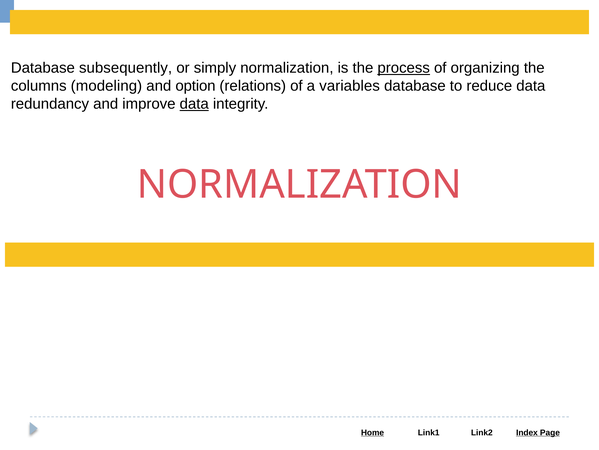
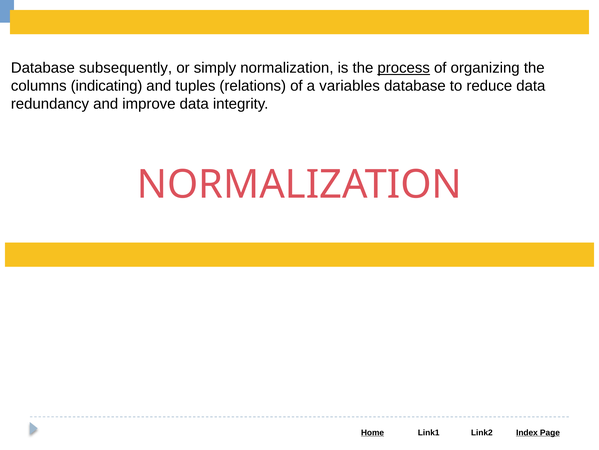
modeling: modeling -> indicating
option: option -> tuples
data at (194, 104) underline: present -> none
